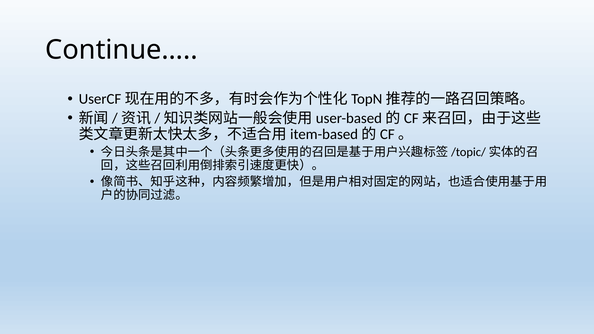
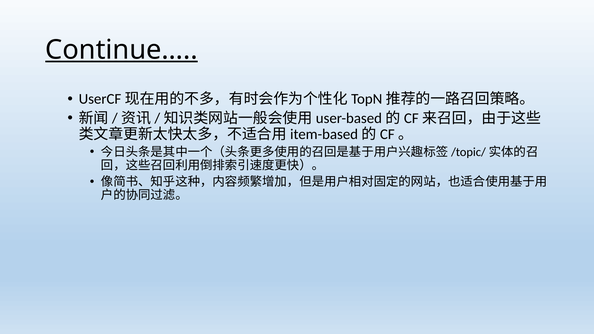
Continue… underline: none -> present
